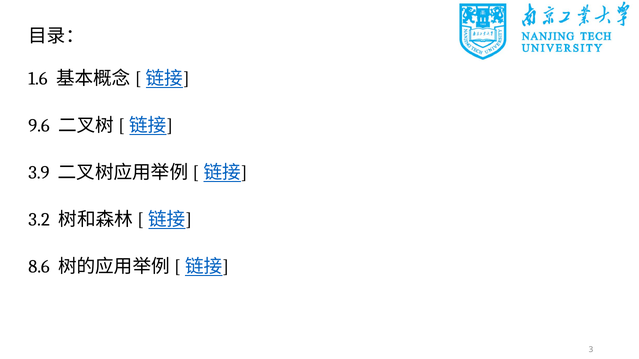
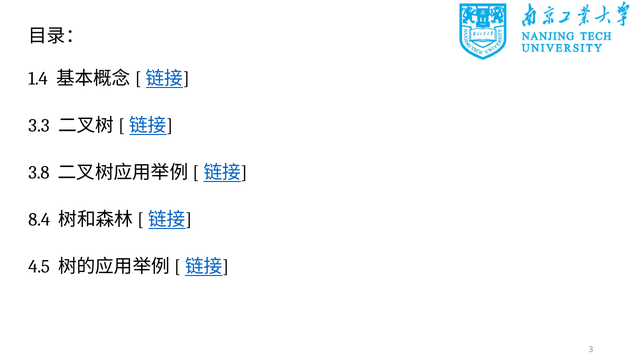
1.6: 1.6 -> 1.4
9.6: 9.6 -> 3.3
3.9: 3.9 -> 3.8
3.2: 3.2 -> 8.4
8.6: 8.6 -> 4.5
